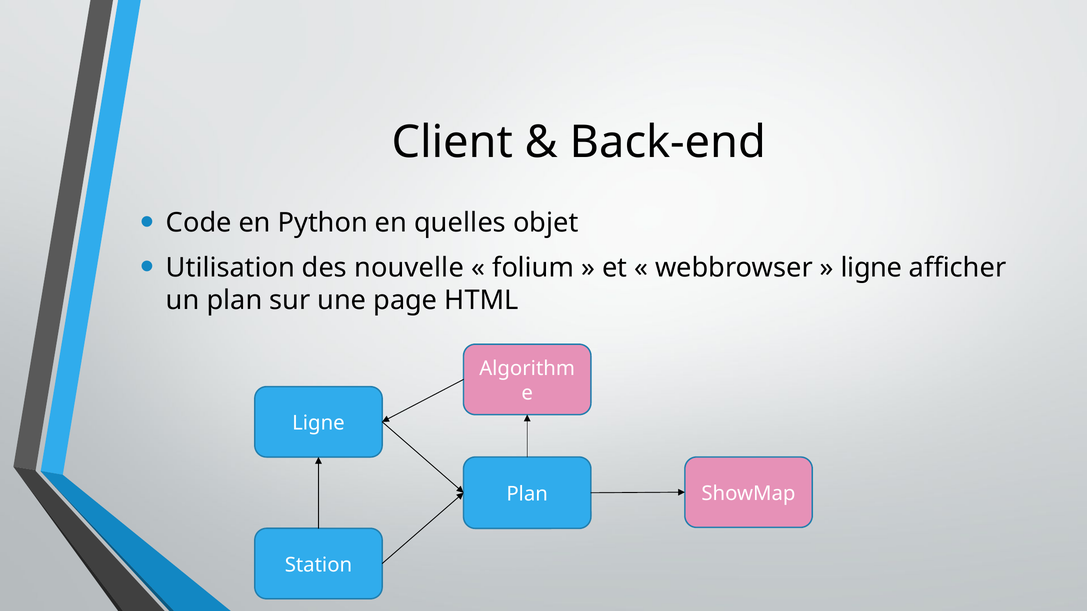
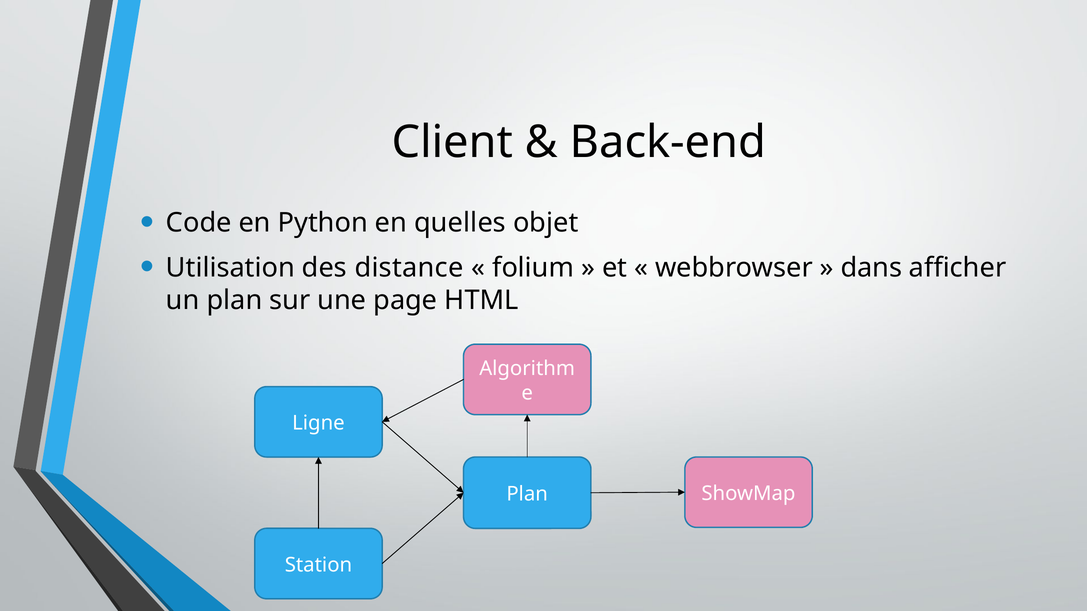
nouvelle: nouvelle -> distance
ligne at (871, 268): ligne -> dans
